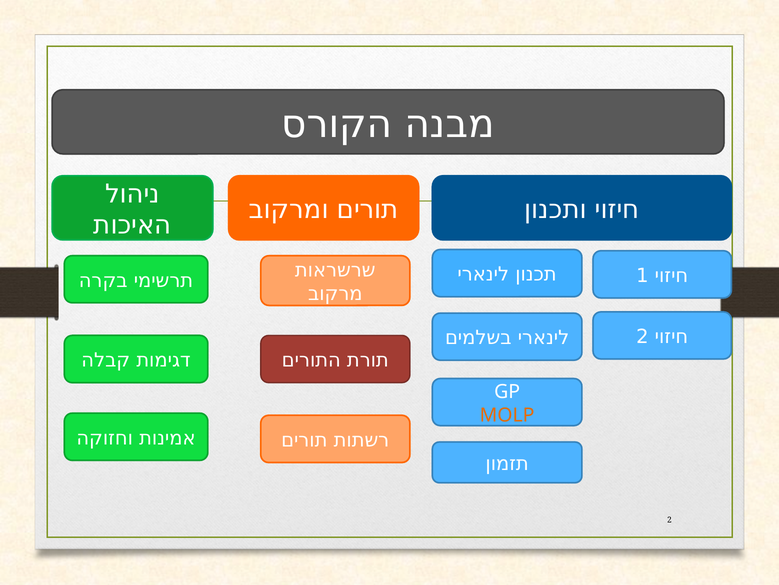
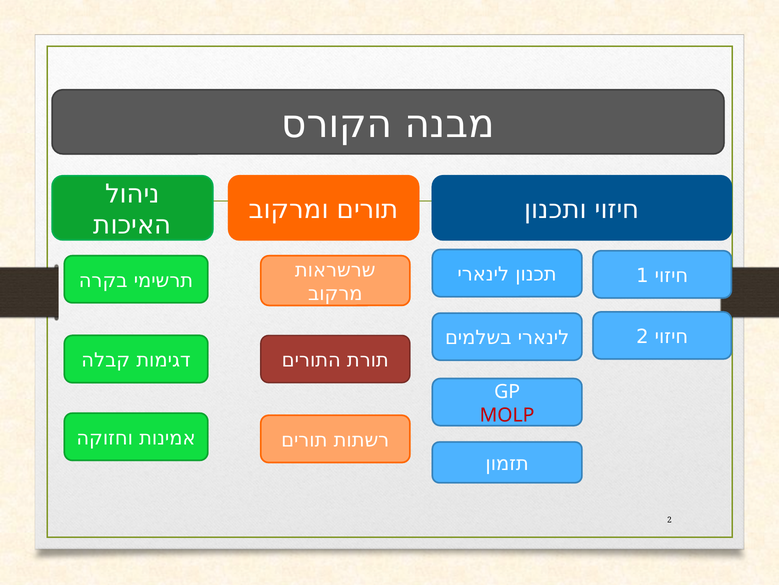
MOLP colour: orange -> red
